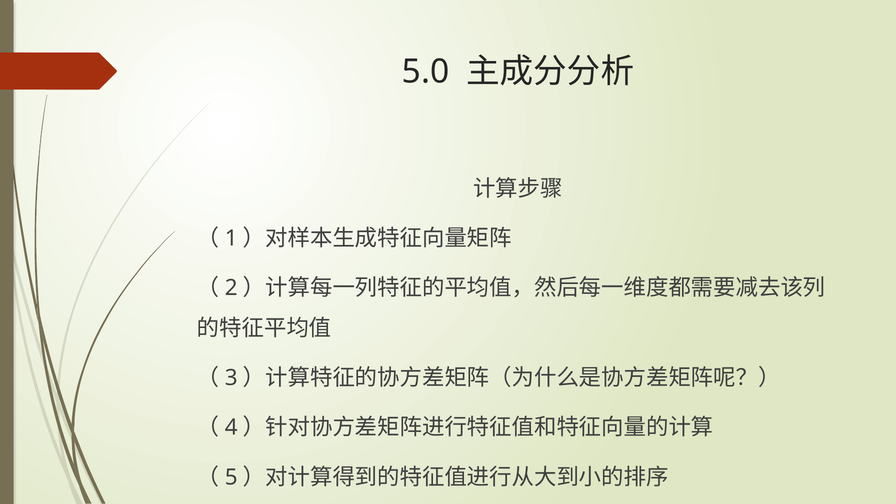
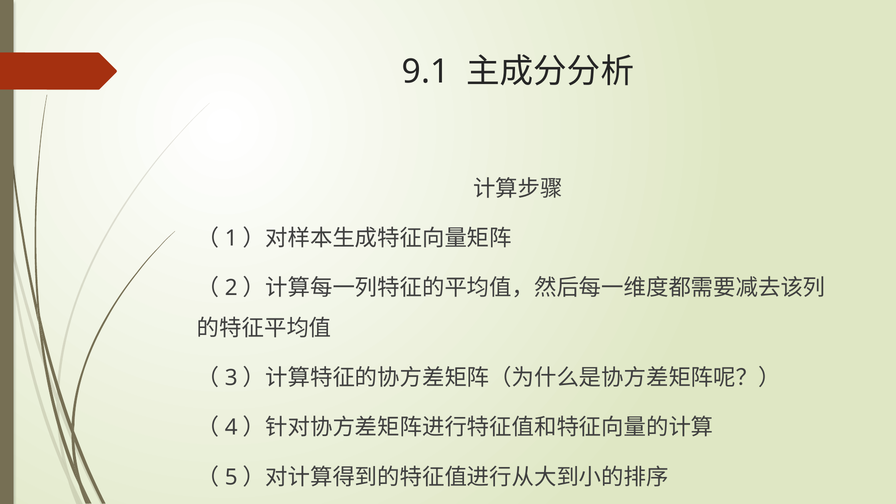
5.0: 5.0 -> 9.1
